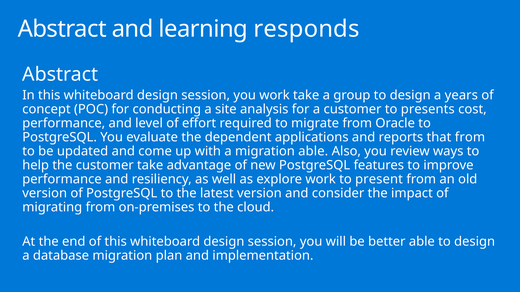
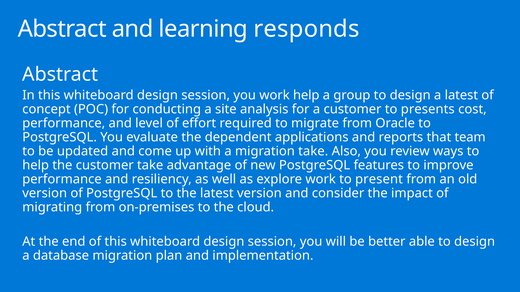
work take: take -> help
a years: years -> latest
that from: from -> team
migration able: able -> take
